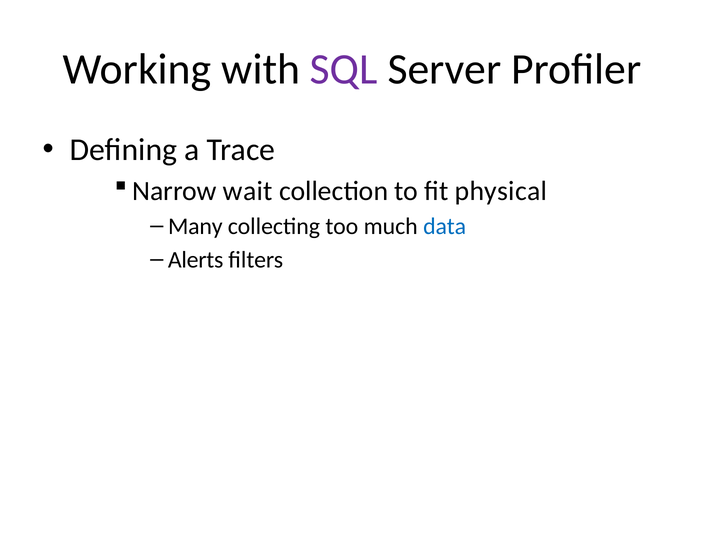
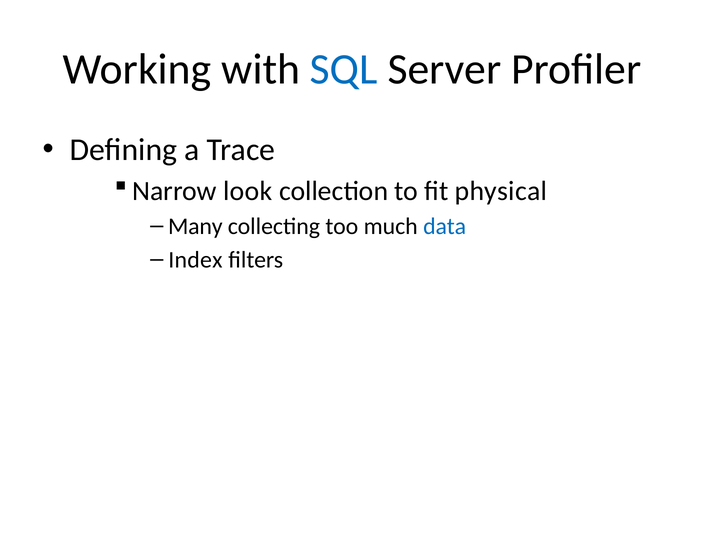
SQL colour: purple -> blue
wait: wait -> look
Alerts: Alerts -> Index
